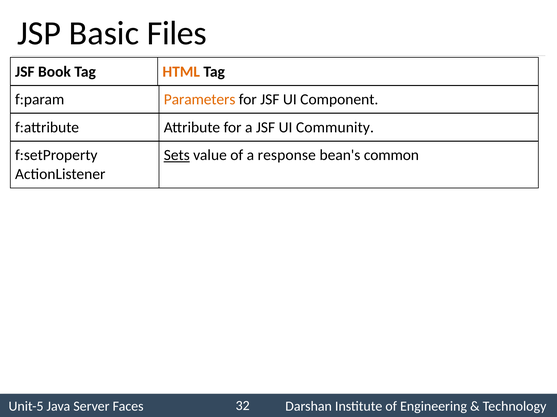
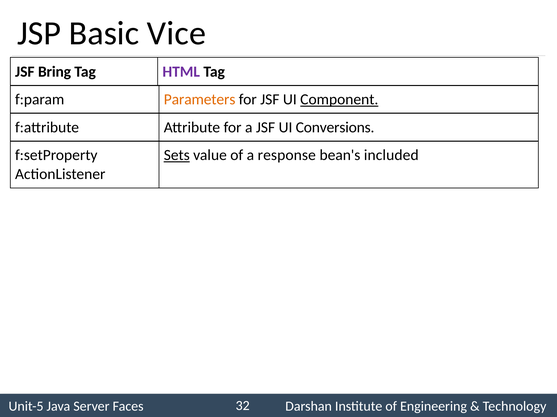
Files: Files -> Vice
Book: Book -> Bring
HTML colour: orange -> purple
Component underline: none -> present
Community: Community -> Conversions
common: common -> included
